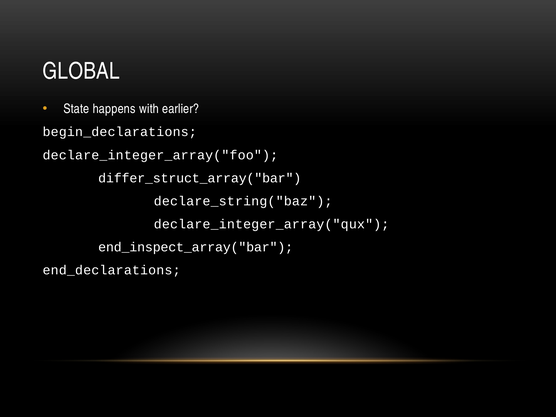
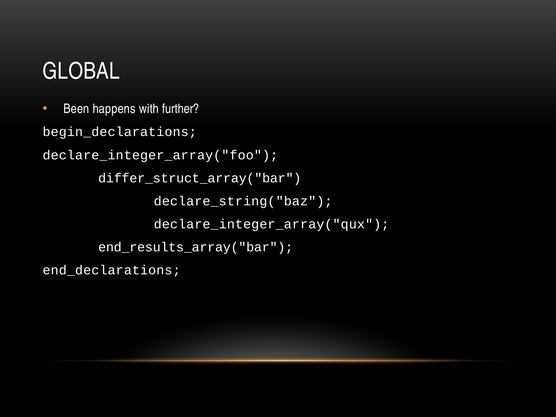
State: State -> Been
earlier: earlier -> further
end_inspect_array("bar: end_inspect_array("bar -> end_results_array("bar
